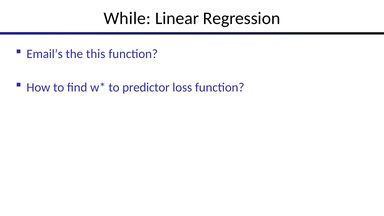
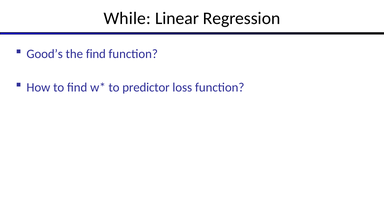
Email’s: Email’s -> Good’s
the this: this -> find
